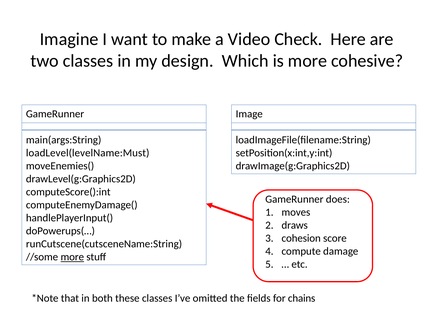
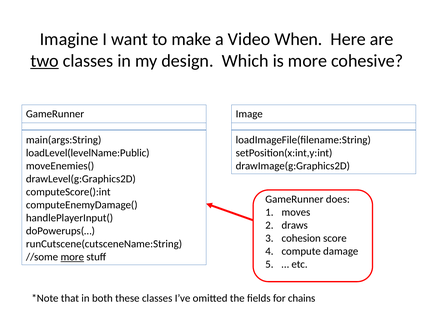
Check: Check -> When
two underline: none -> present
loadLevel(levelName:Must: loadLevel(levelName:Must -> loadLevel(levelName:Public
